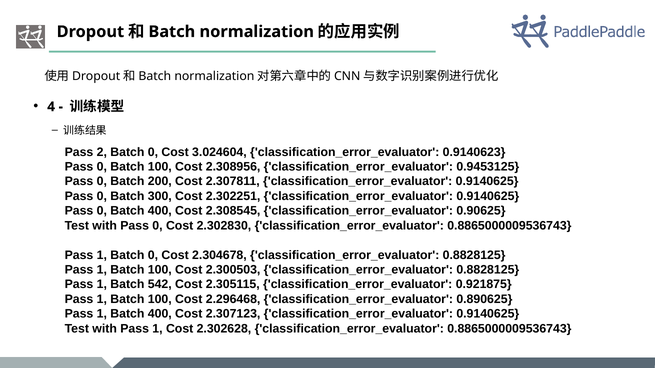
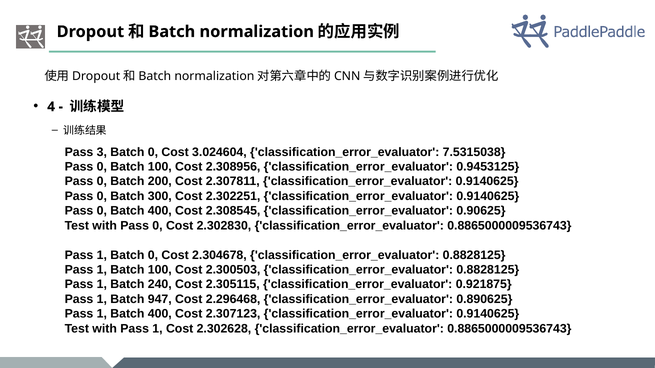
2: 2 -> 3
0.9140623: 0.9140623 -> 7.5315038
542: 542 -> 240
100 at (160, 300): 100 -> 947
